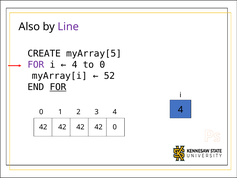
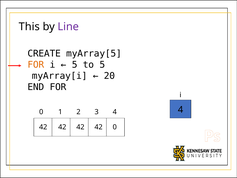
Also: Also -> This
FOR at (36, 65) colour: purple -> orange
4 at (75, 65): 4 -> 5
to 0: 0 -> 5
52: 52 -> 20
FOR at (58, 87) underline: present -> none
